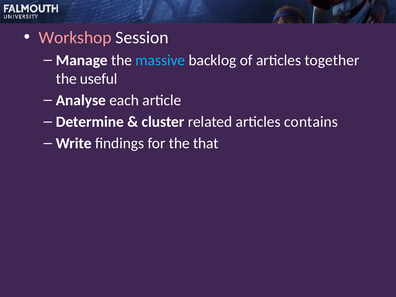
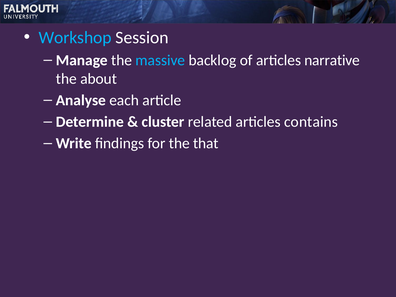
Workshop colour: pink -> light blue
together: together -> narrative
useful: useful -> about
